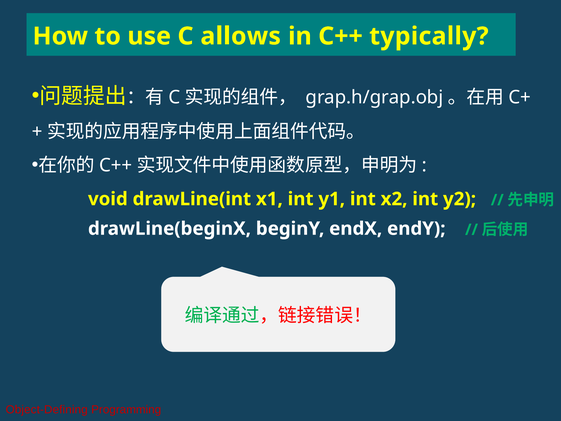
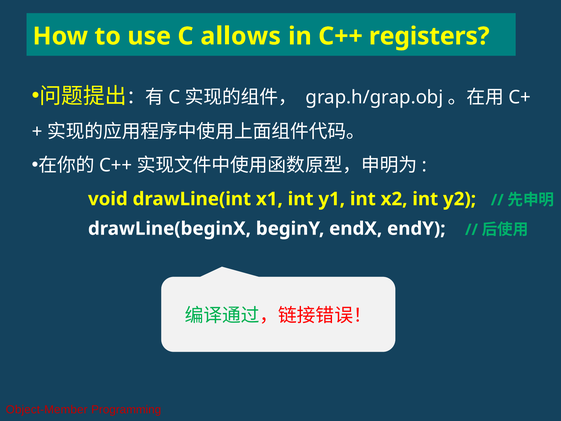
typically: typically -> registers
Object-Defining: Object-Defining -> Object-Member
